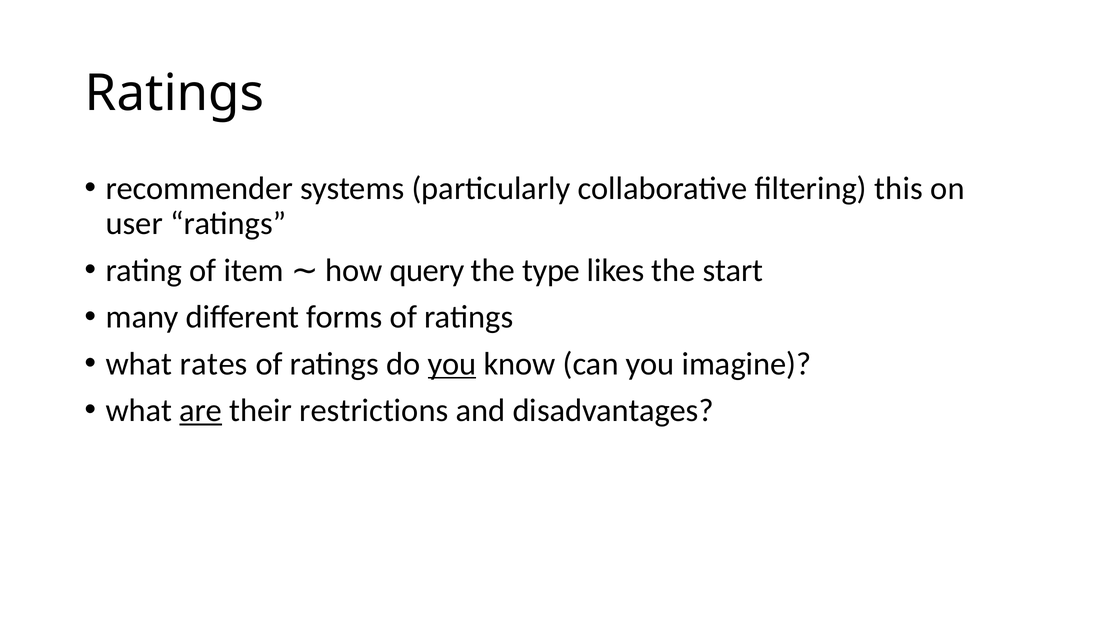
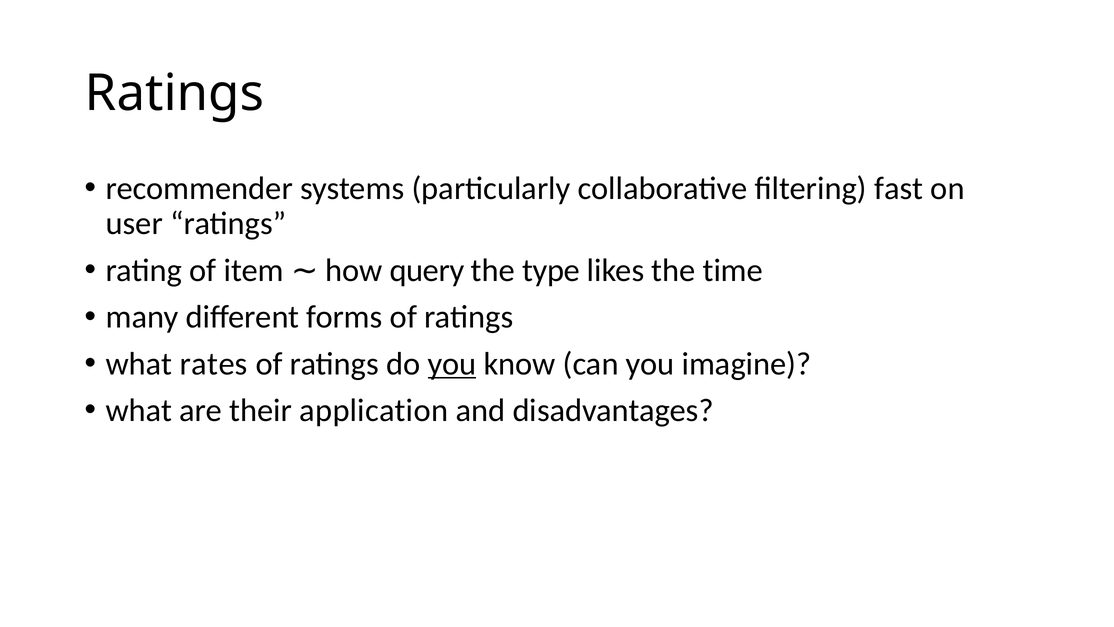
this: this -> fast
start: start -> time
are underline: present -> none
restrictions: restrictions -> application
